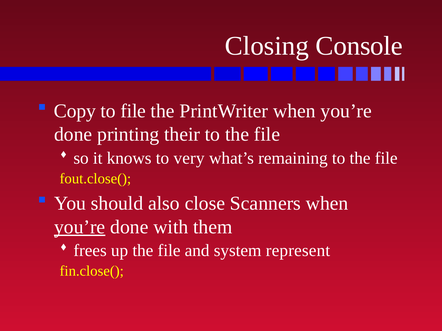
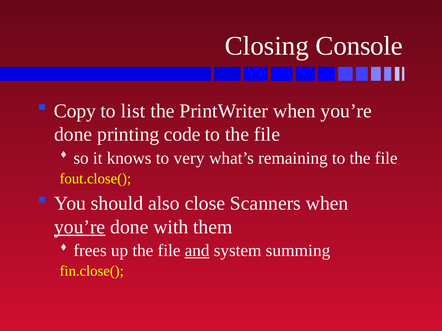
to file: file -> list
their: their -> code
and underline: none -> present
represent: represent -> summing
